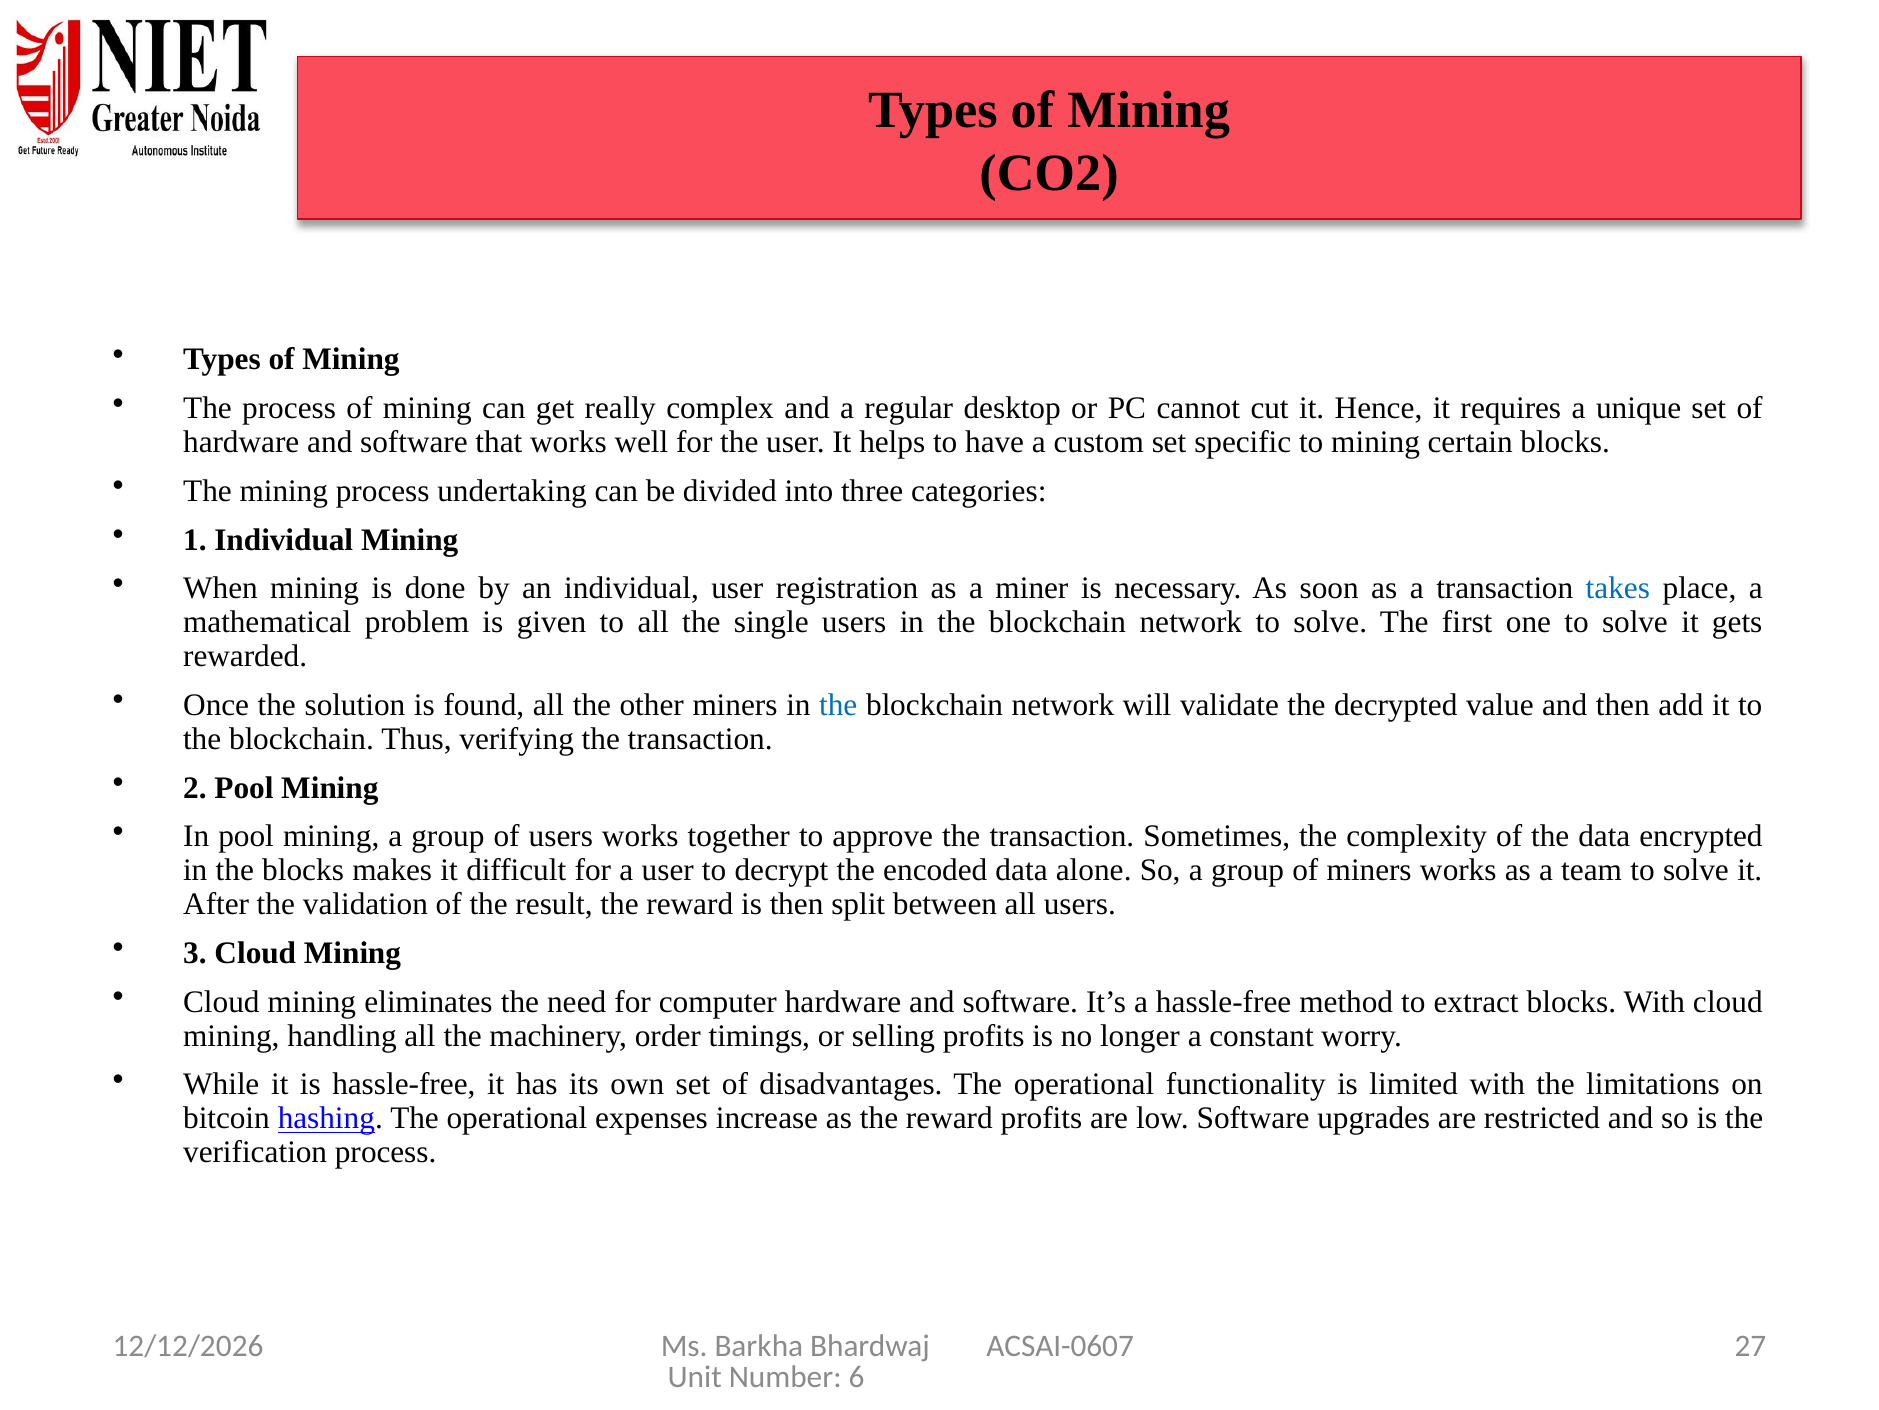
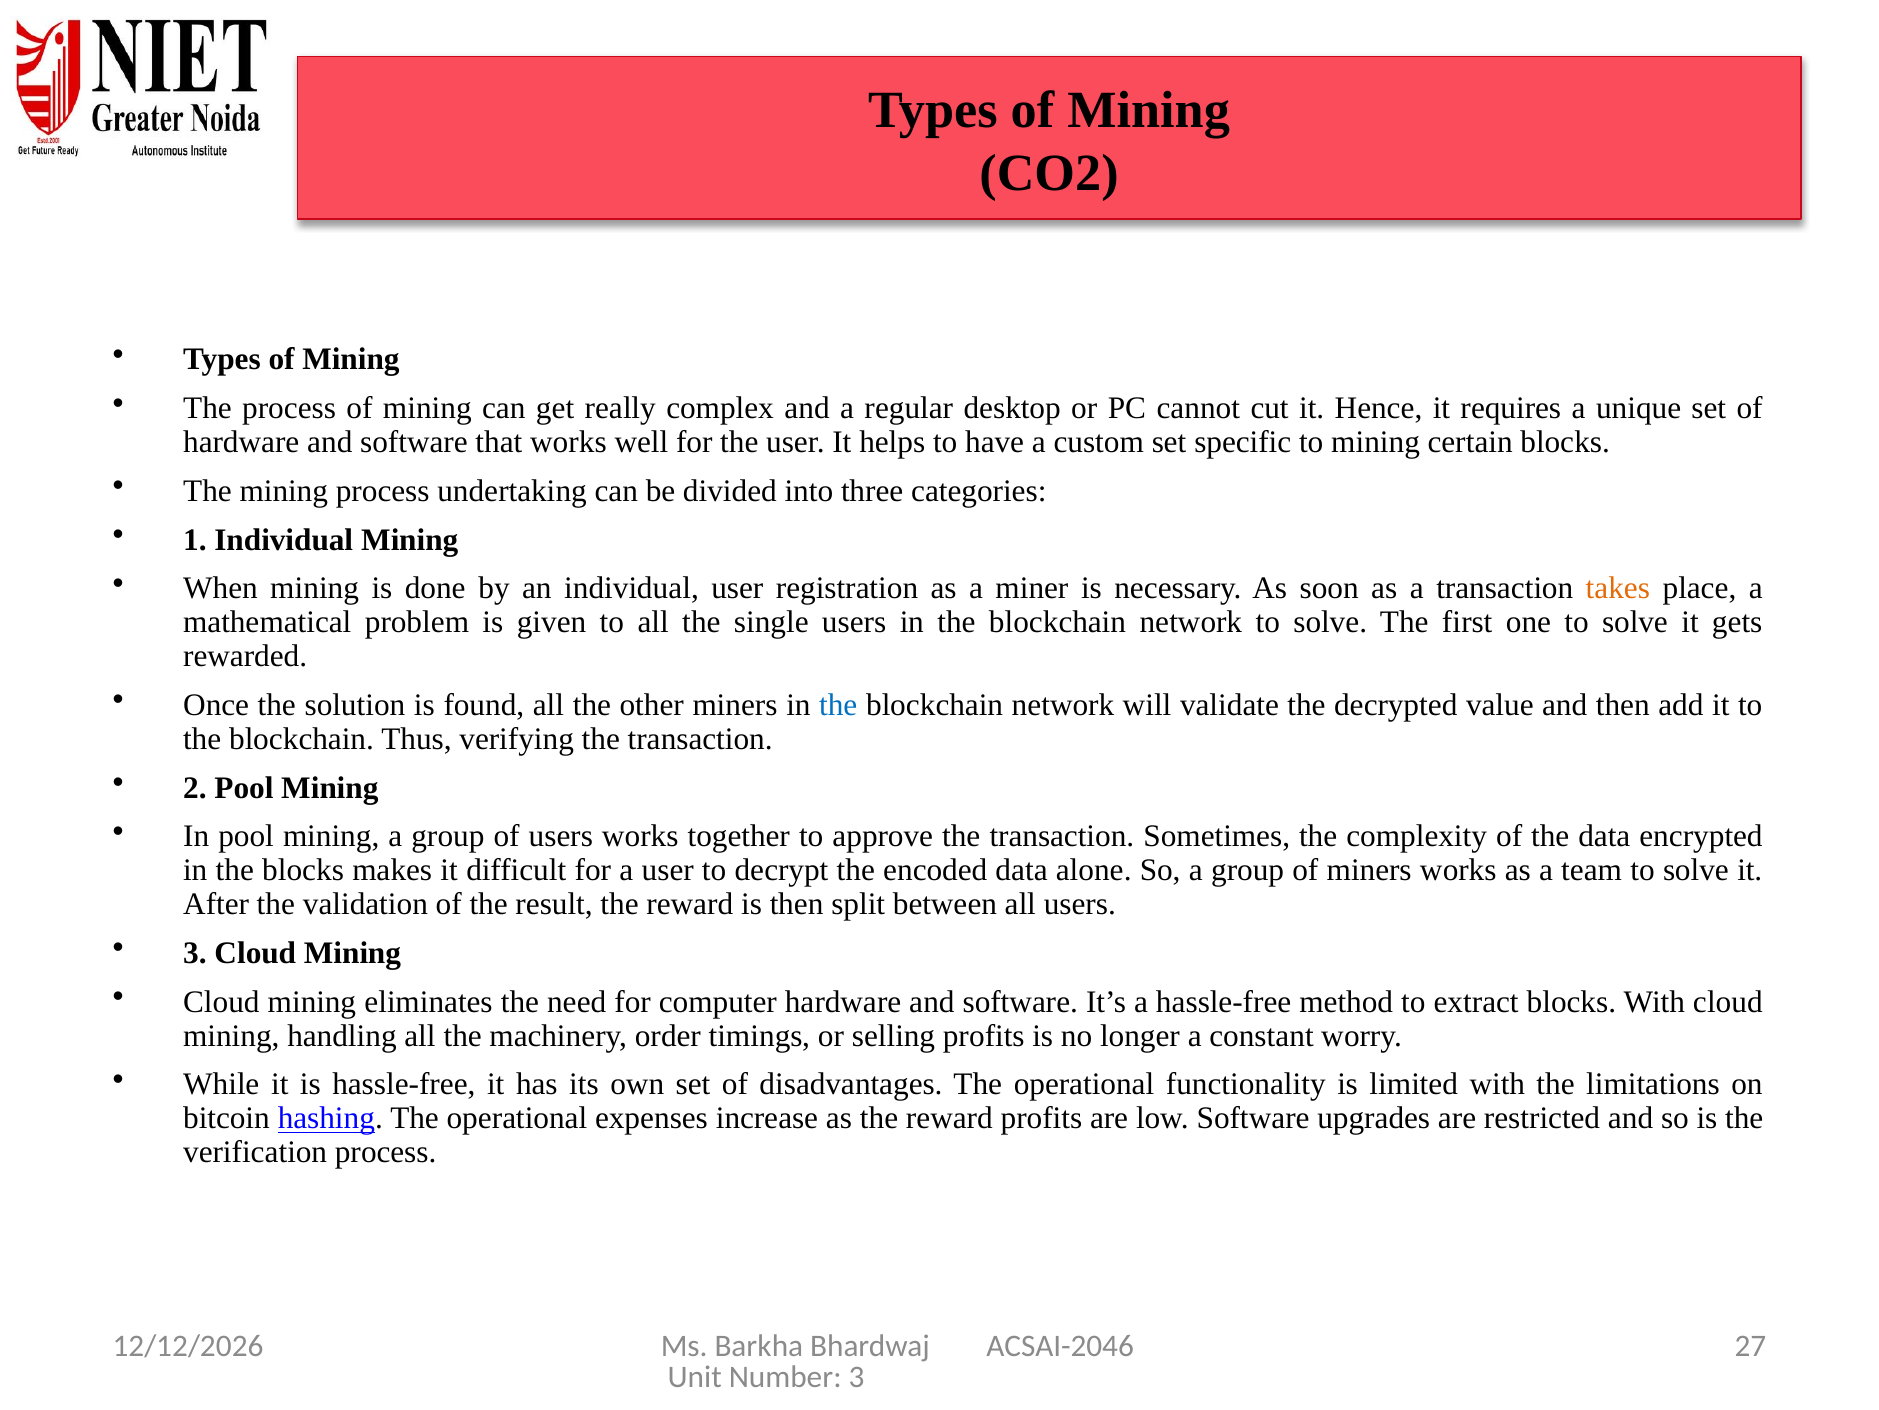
takes colour: blue -> orange
ACSAI-0607: ACSAI-0607 -> ACSAI-2046
Number 6: 6 -> 3
